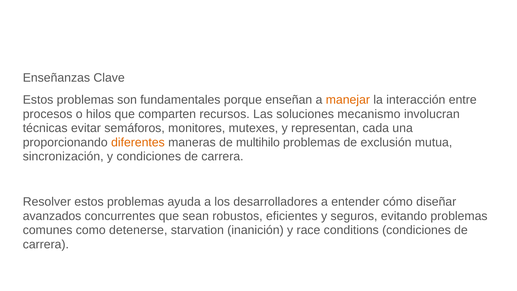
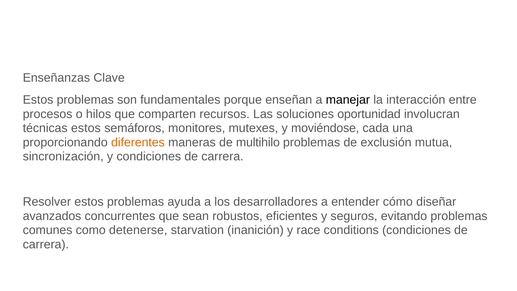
manejar colour: orange -> black
mecanismo: mecanismo -> oportunidad
técnicas evitar: evitar -> estos
representan: representan -> moviéndose
